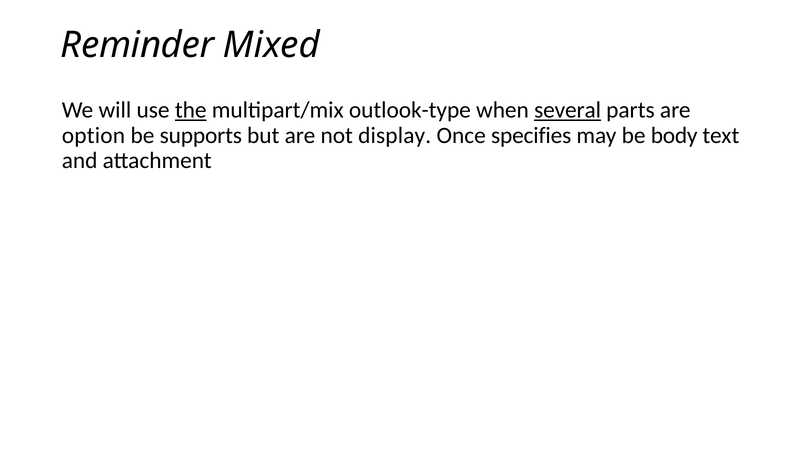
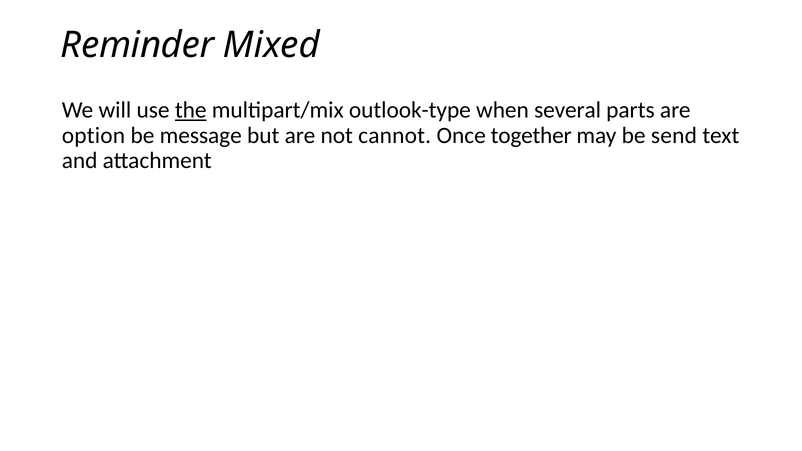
several underline: present -> none
supports: supports -> message
display: display -> cannot
specifies: specifies -> together
body: body -> send
